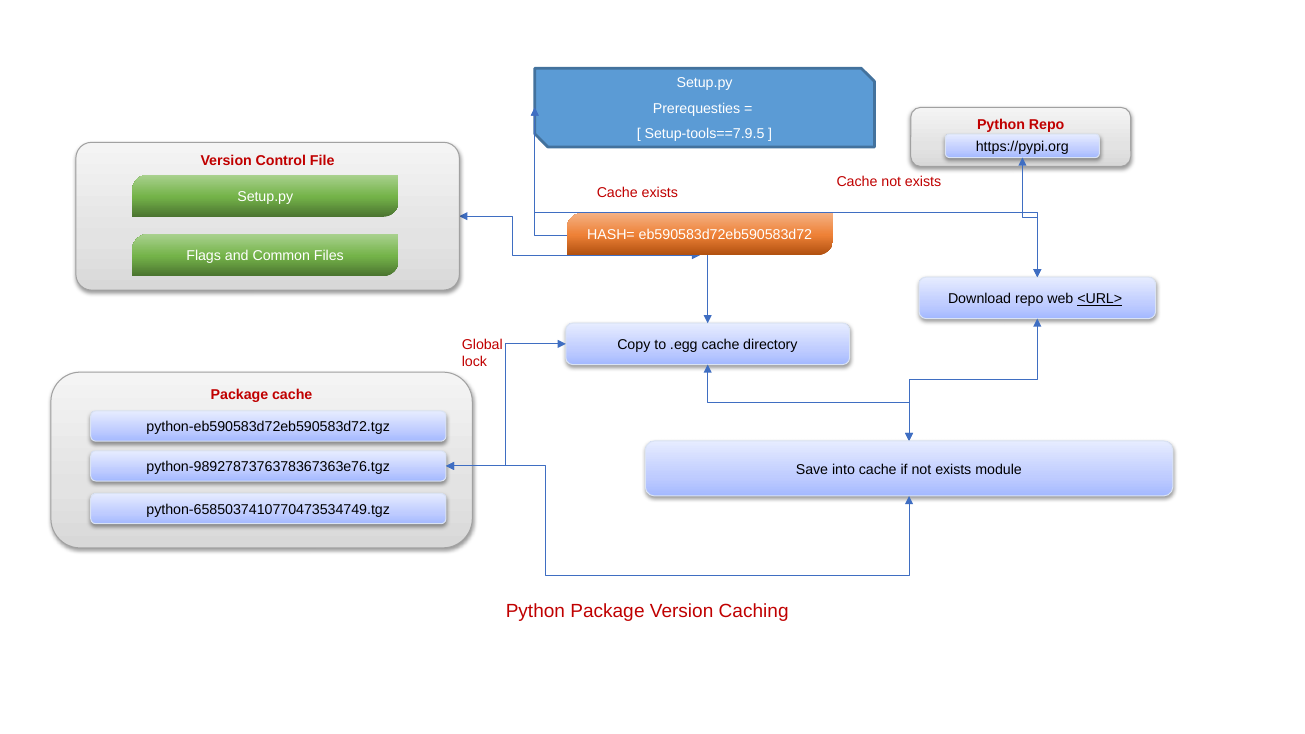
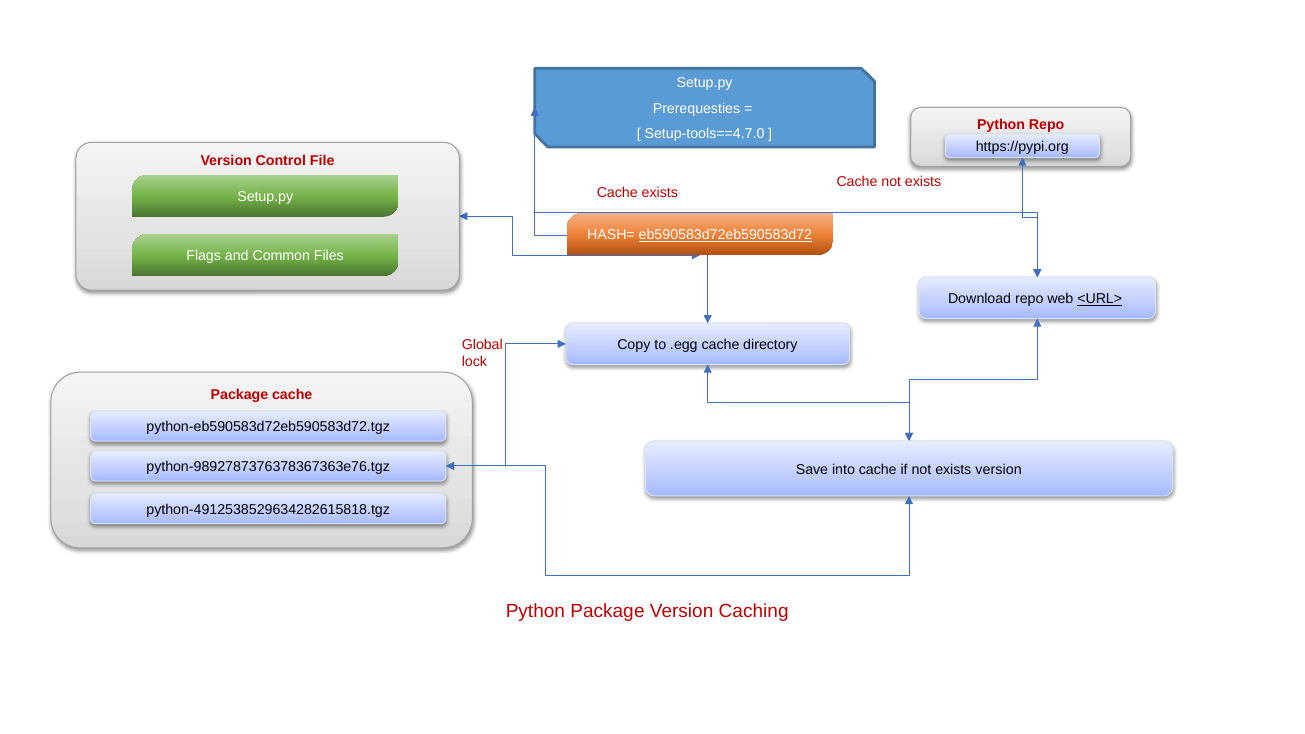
Setup-tools==7.9.5: Setup-tools==7.9.5 -> Setup-tools==4.7.0
eb590583d72eb590583d72 underline: none -> present
exists module: module -> version
python-6585037410770473534749.tgz: python-6585037410770473534749.tgz -> python-4912538529634282615818.tgz
